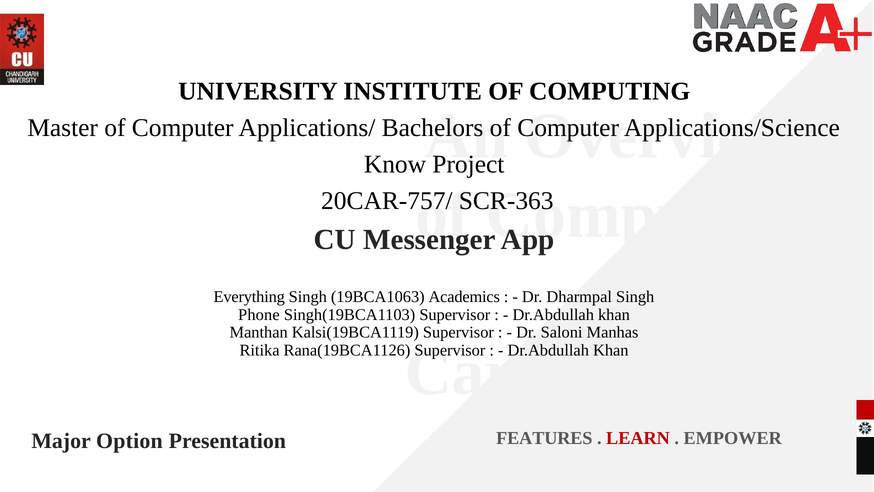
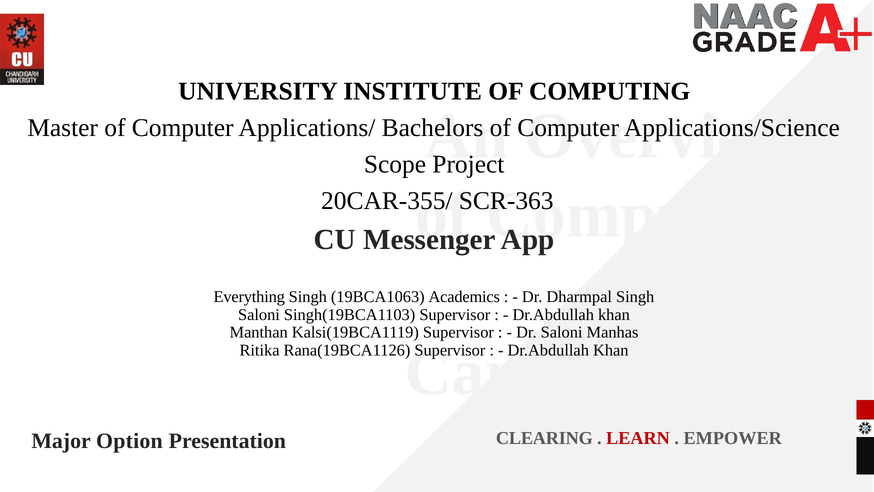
Know: Know -> Scope
20CAR-757/: 20CAR-757/ -> 20CAR-355/
Phone at (259, 314): Phone -> Saloni
FEATURES: FEATURES -> CLEARING
